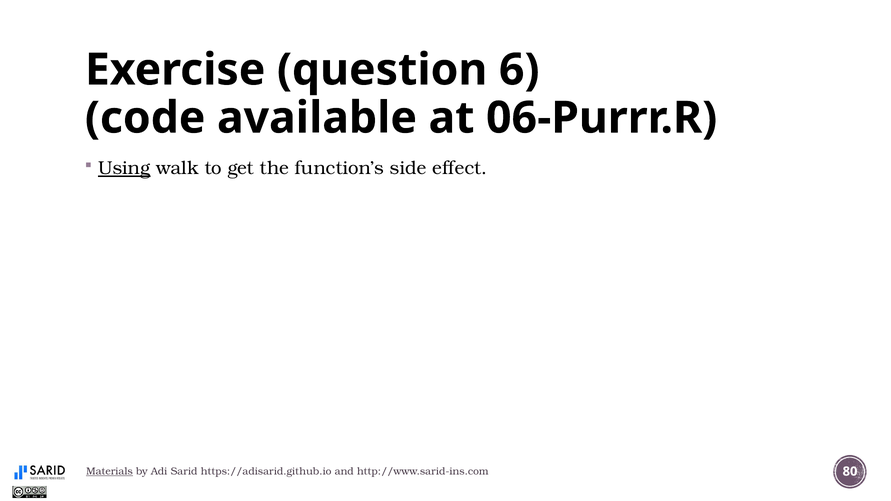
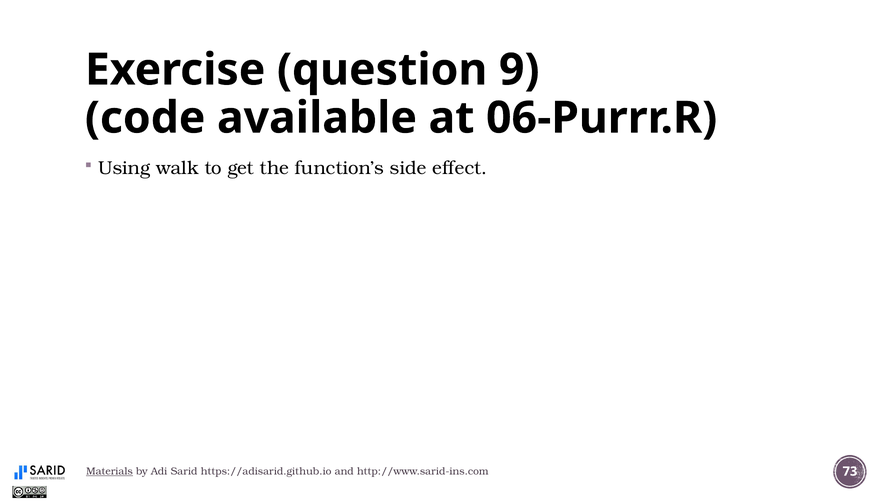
6: 6 -> 9
Using underline: present -> none
80: 80 -> 73
